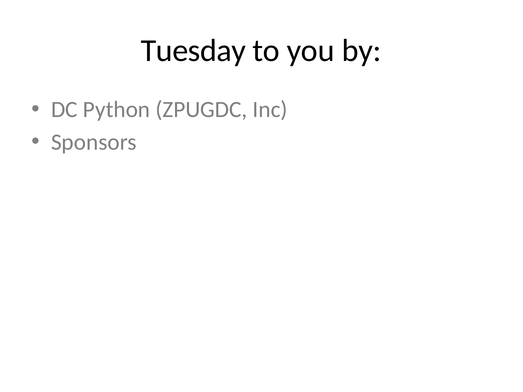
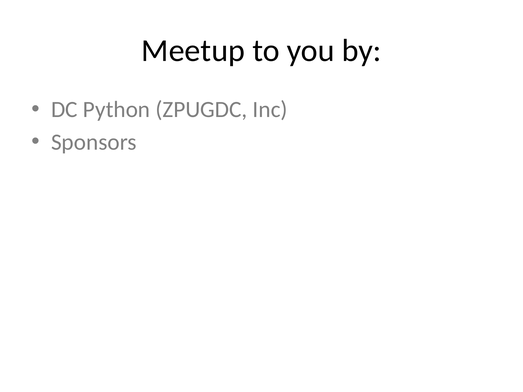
Tuesday: Tuesday -> Meetup
